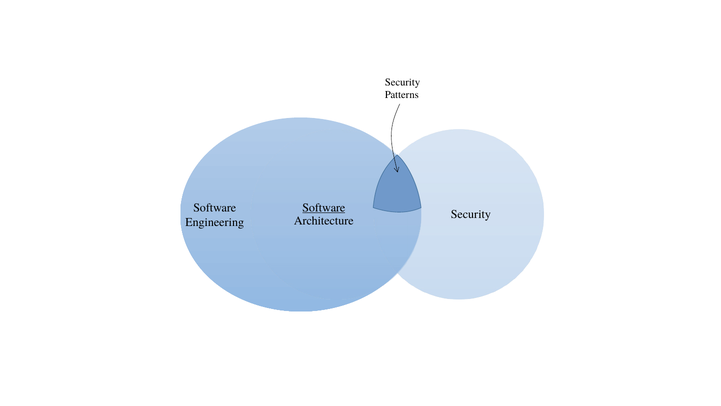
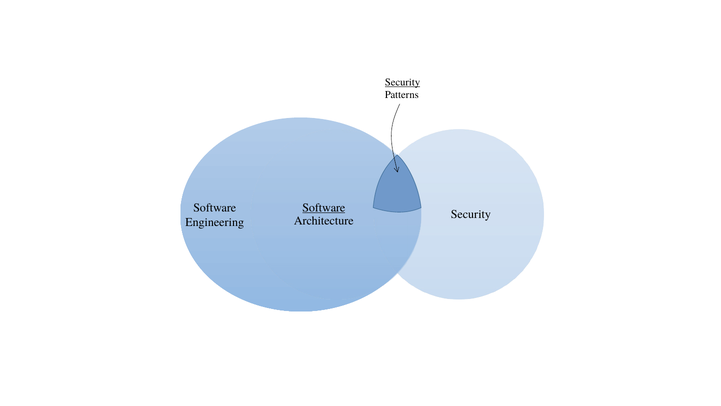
Security at (403, 82) underline: none -> present
